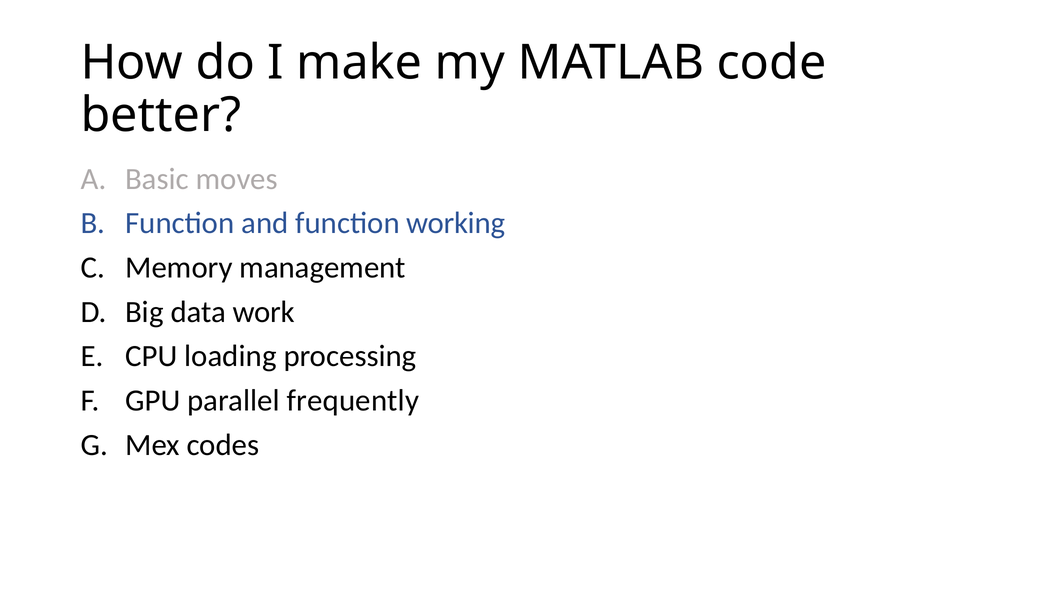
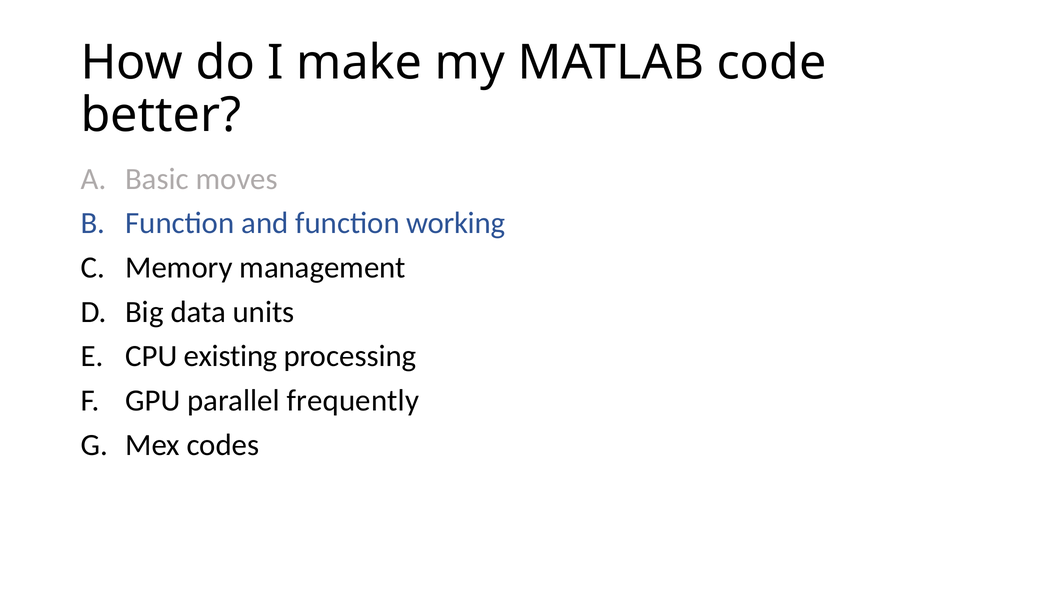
work: work -> units
loading: loading -> existing
